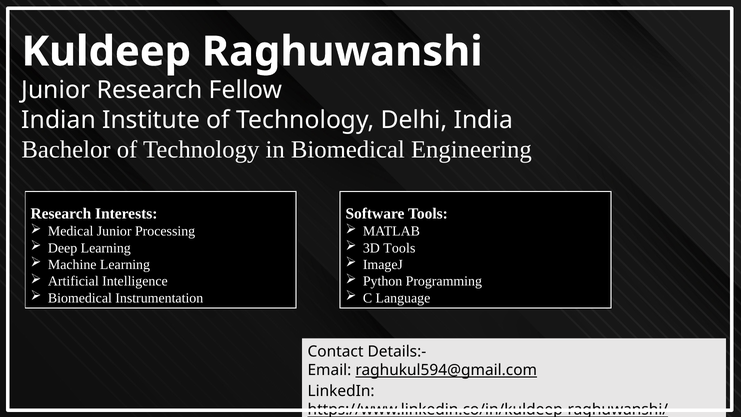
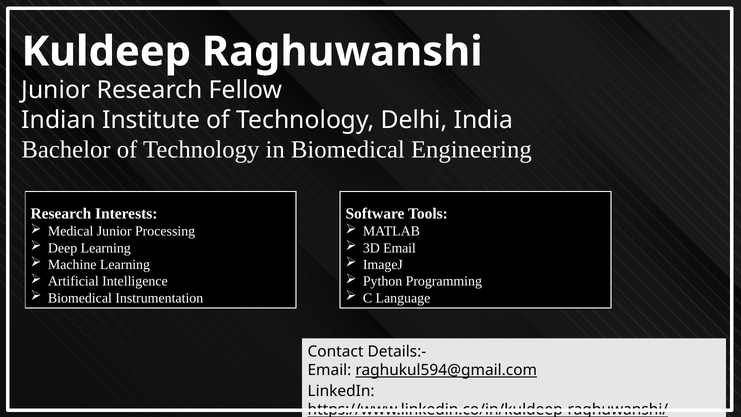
3D Tools: Tools -> Email
